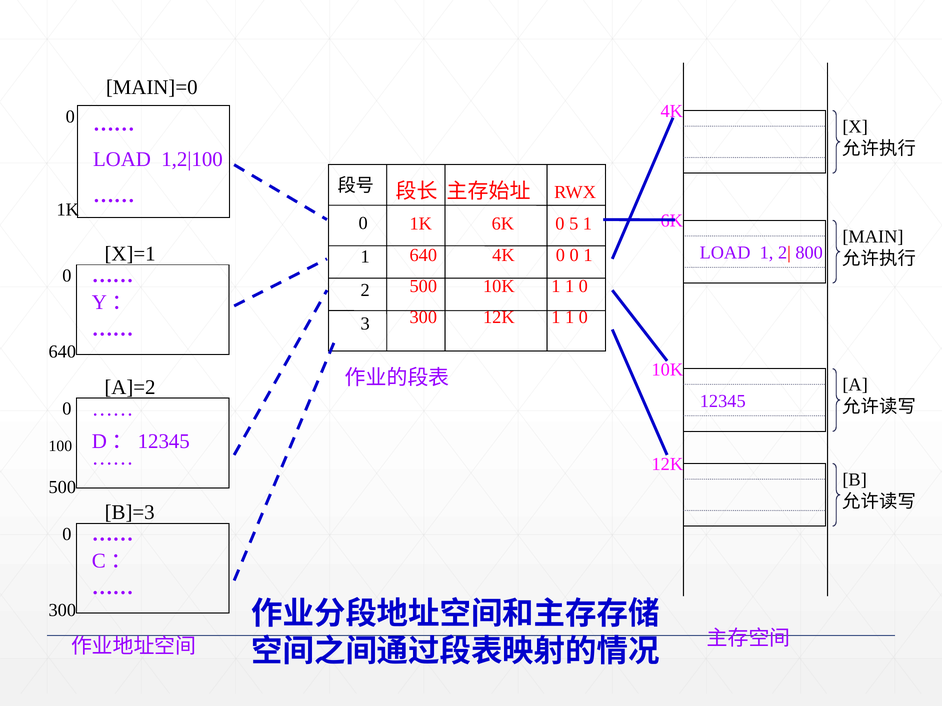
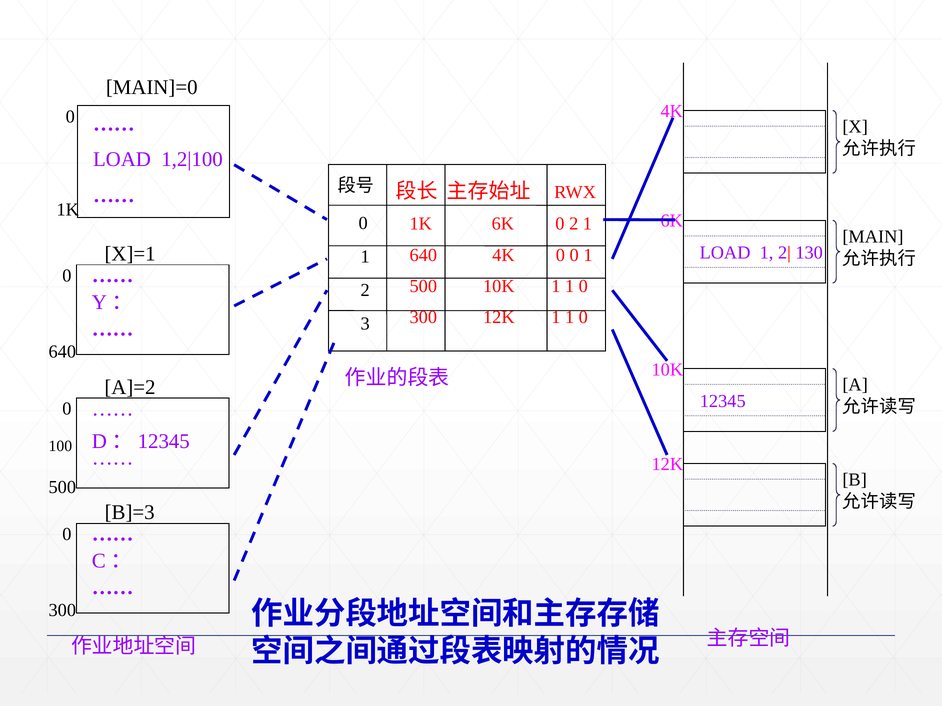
0 5: 5 -> 2
800: 800 -> 130
